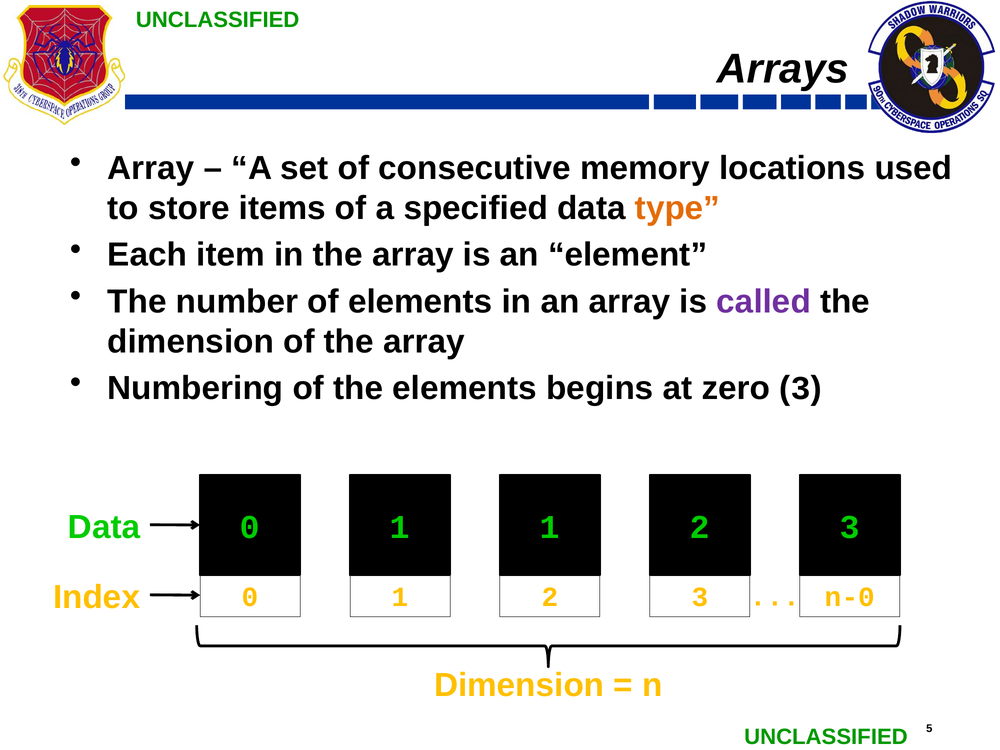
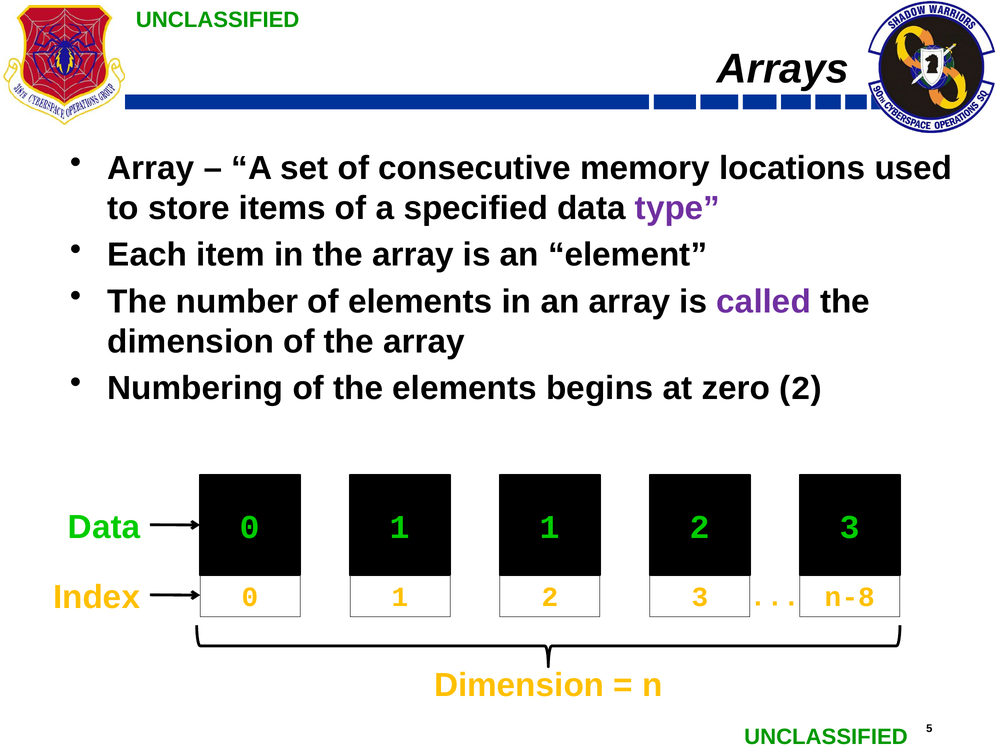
type colour: orange -> purple
3 at (801, 388): 3 -> 2
n-0: n-0 -> n-8
